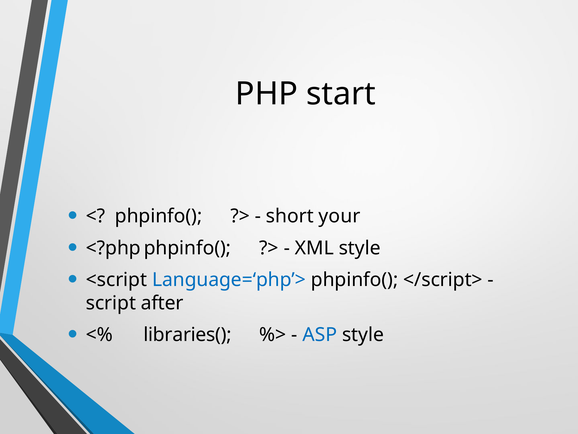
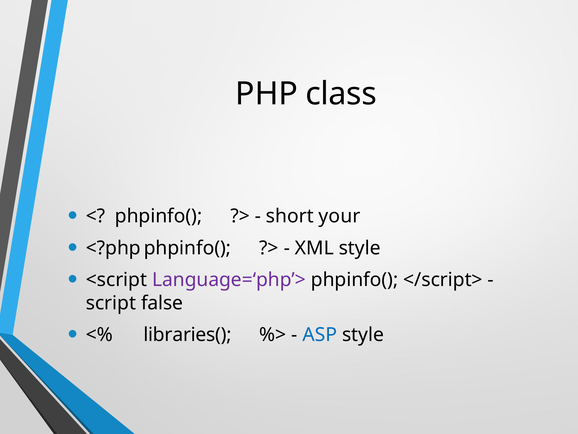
start: start -> class
Language=‘php’> colour: blue -> purple
after: after -> false
